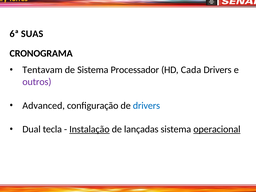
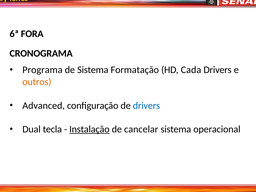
SUAS: SUAS -> FORA
Tentavam: Tentavam -> Programa
Processador: Processador -> Formatação
outros colour: purple -> orange
lançadas: lançadas -> cancelar
operacional underline: present -> none
